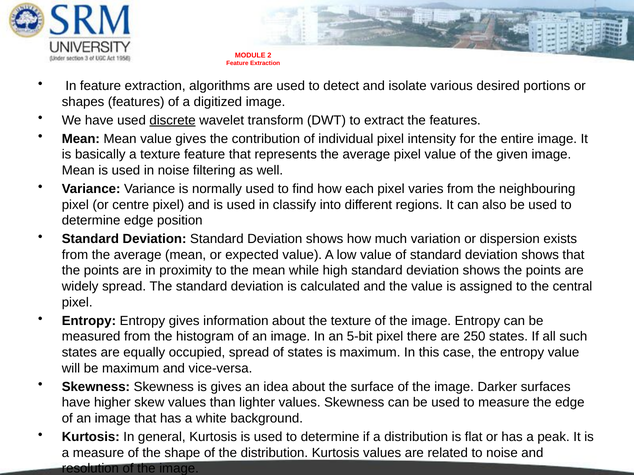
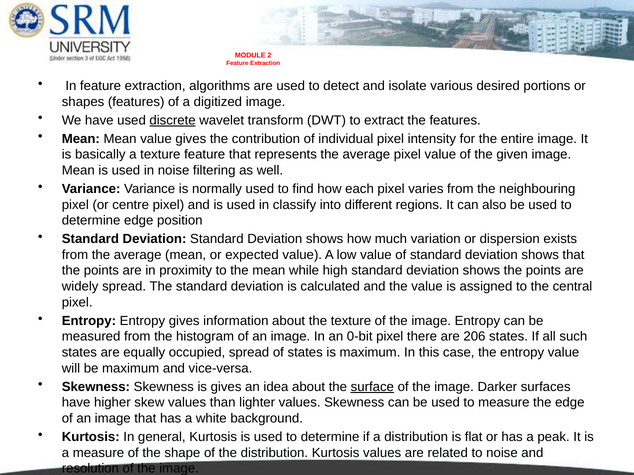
5-bit: 5-bit -> 0-bit
250: 250 -> 206
surface underline: none -> present
